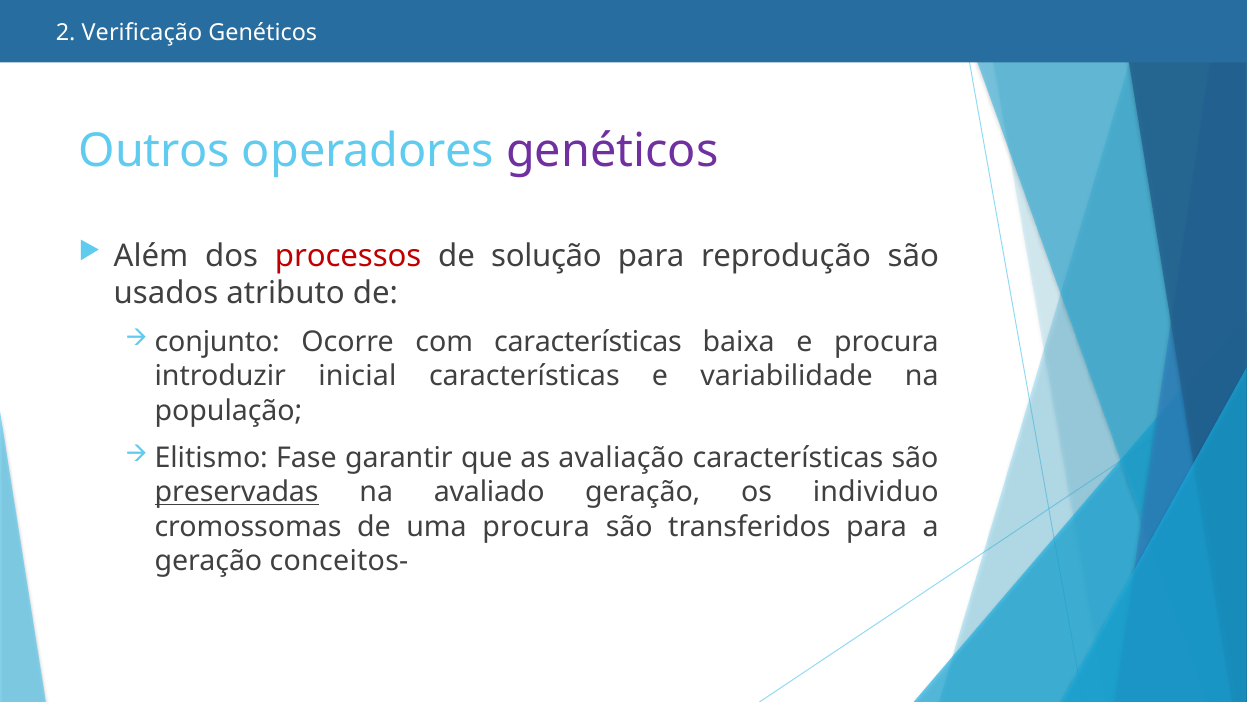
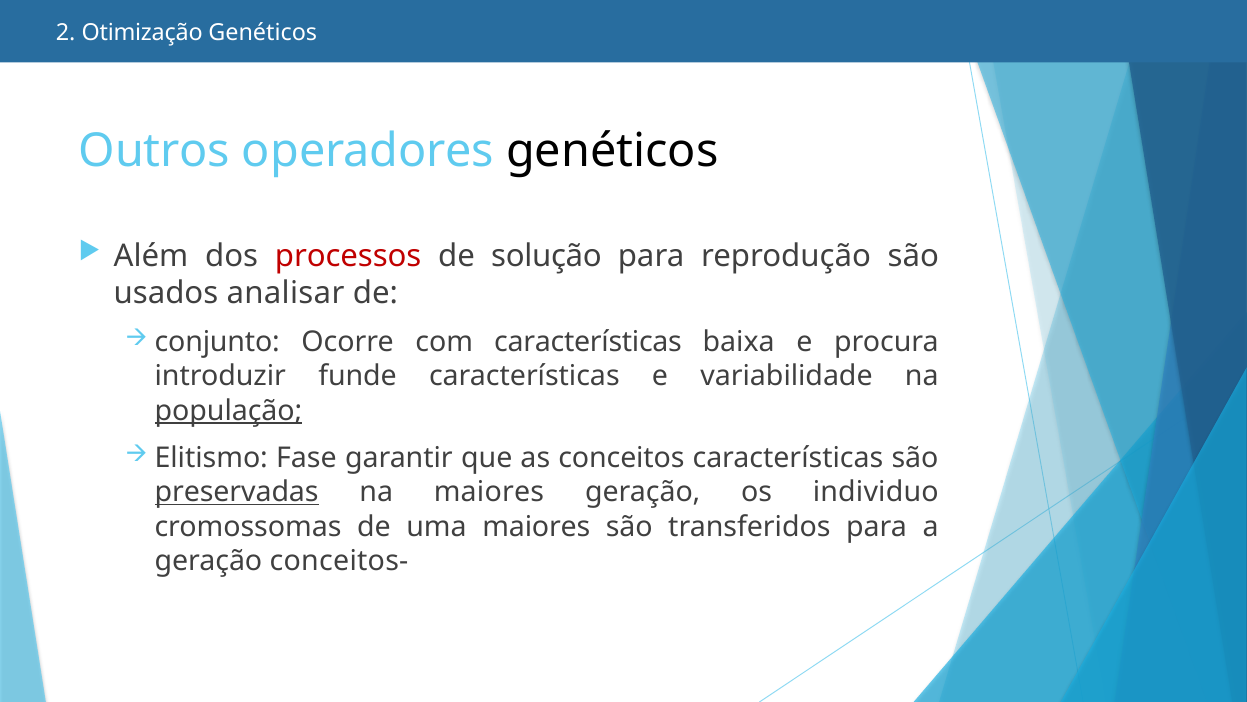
Verificação: Verificação -> Otimização
genéticos at (612, 151) colour: purple -> black
atributo: atributo -> analisar
inicial: inicial -> funde
população underline: none -> present
avaliação: avaliação -> conceitos
na avaliado: avaliado -> maiores
uma procura: procura -> maiores
